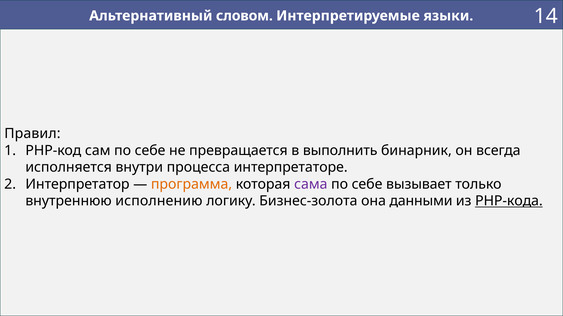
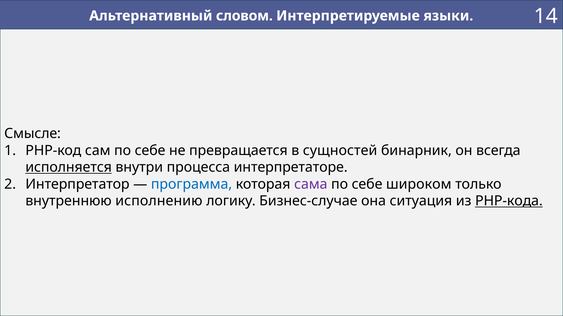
Правил: Правил -> Смысле
выполнить: выполнить -> сущностей
исполняется underline: none -> present
программа colour: orange -> blue
вызывает: вызывает -> широком
Бизнес-золота: Бизнес-золота -> Бизнес-случае
данными: данными -> ситуация
